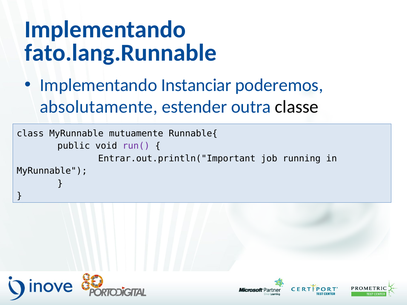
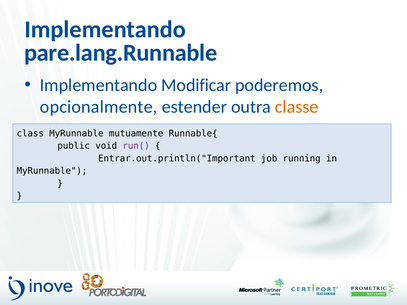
fato.lang.Runnable: fato.lang.Runnable -> pare.lang.Runnable
Instanciar: Instanciar -> Modificar
absolutamente: absolutamente -> opcionalmente
classe colour: black -> orange
